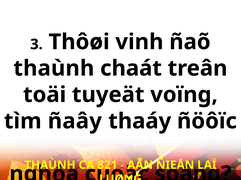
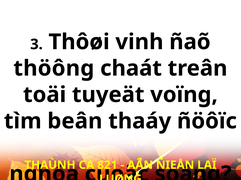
thaùnh at (54, 69): thaùnh -> thöông
ñaây: ñaây -> beân
